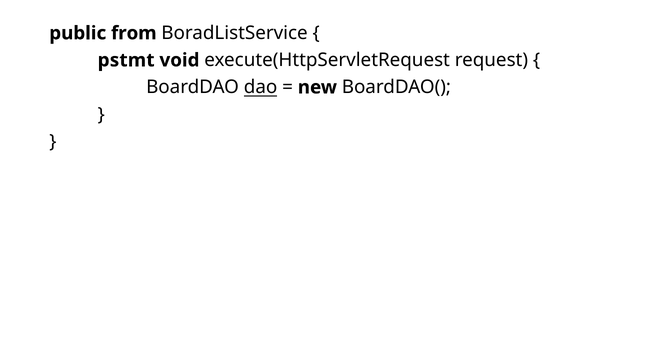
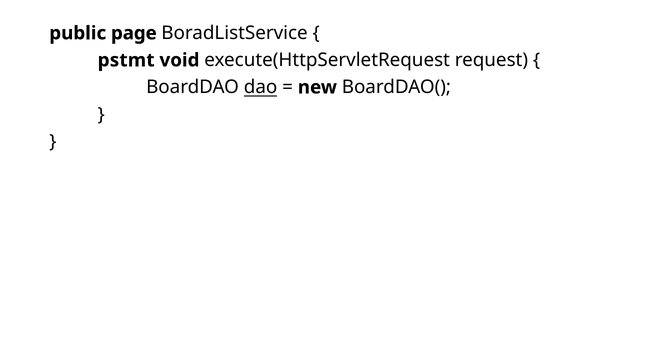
from: from -> page
